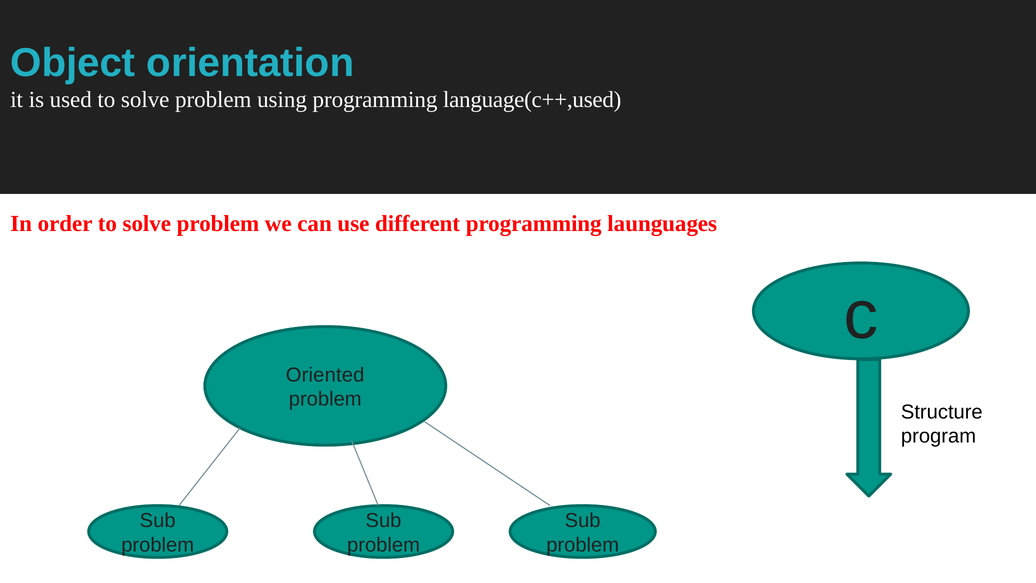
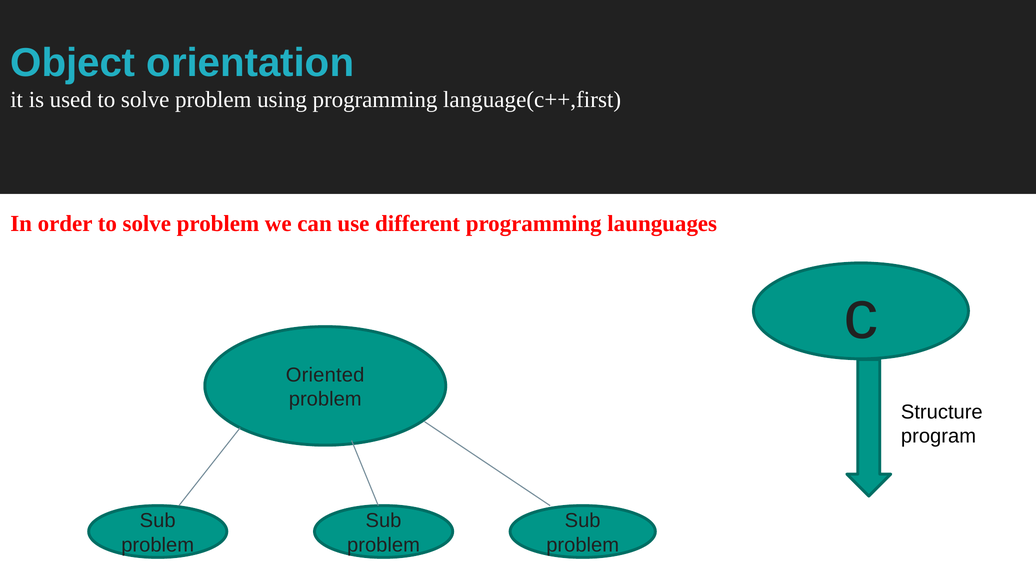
language(c++,used: language(c++,used -> language(c++,first
